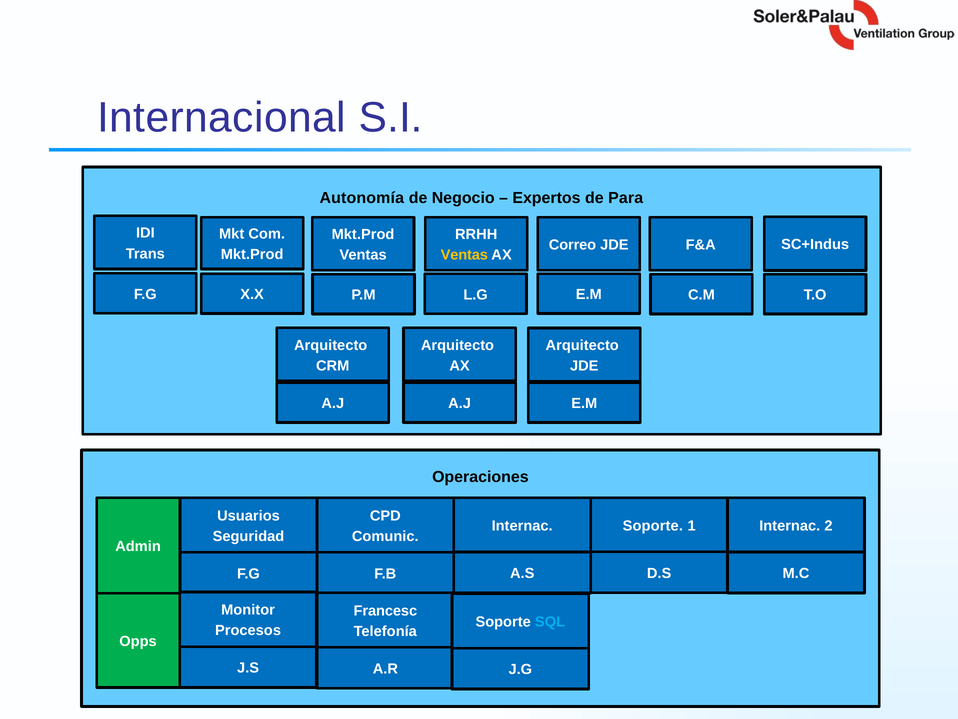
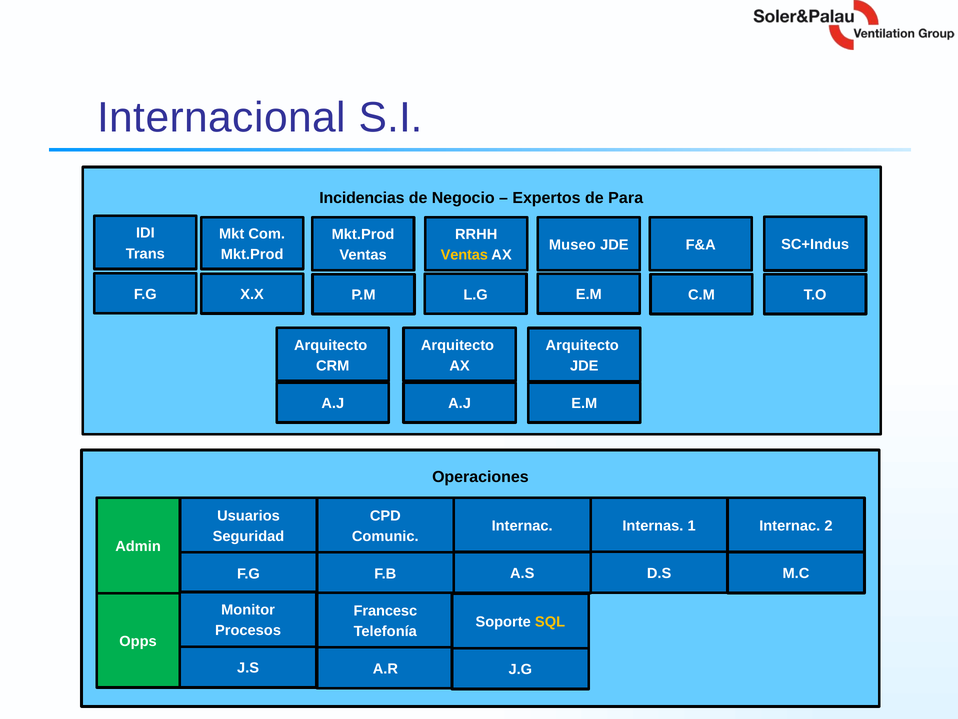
Autonomía: Autonomía -> Incidencias
Correo: Correo -> Museo
Soporte at (653, 525): Soporte -> Internas
SQL colour: light blue -> yellow
